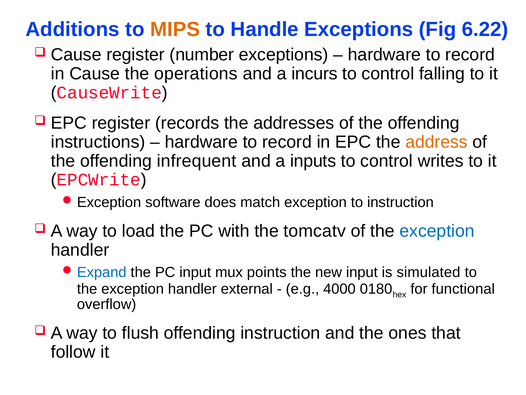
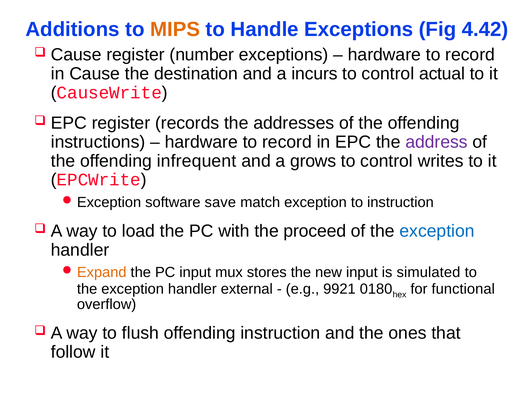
6.22: 6.22 -> 4.42
operations: operations -> destination
falling: falling -> actual
address colour: orange -> purple
inputs: inputs -> grows
does: does -> save
tomcatv: tomcatv -> proceed
Expand colour: blue -> orange
points: points -> stores
4000: 4000 -> 9921
